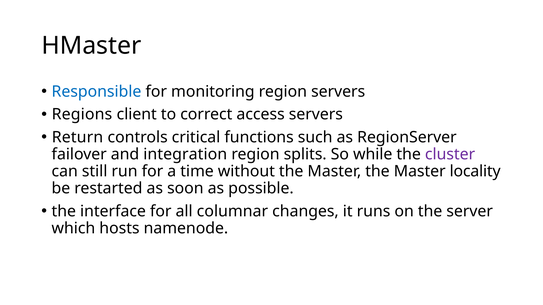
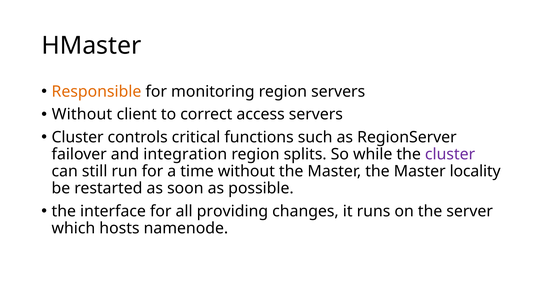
Responsible colour: blue -> orange
Regions at (82, 115): Regions -> Without
Return at (77, 137): Return -> Cluster
columnar: columnar -> providing
